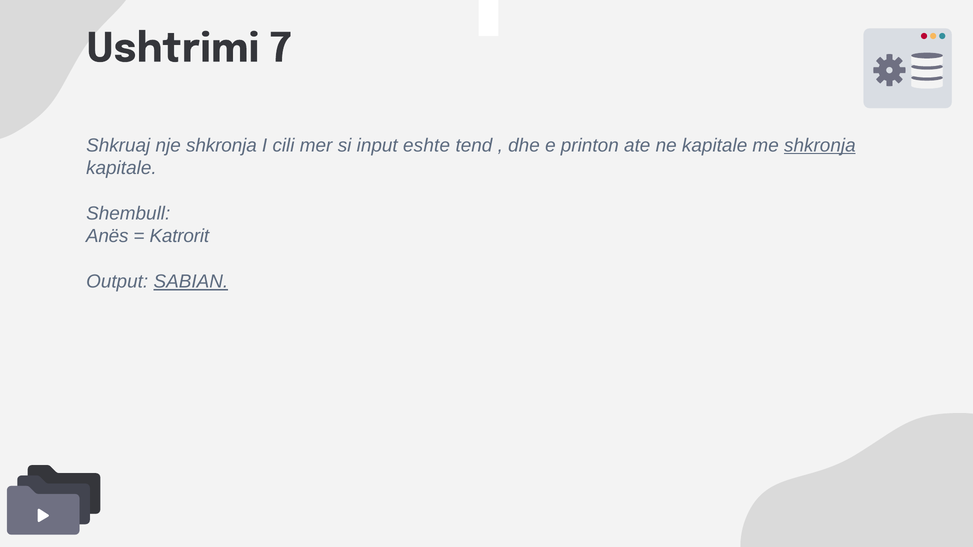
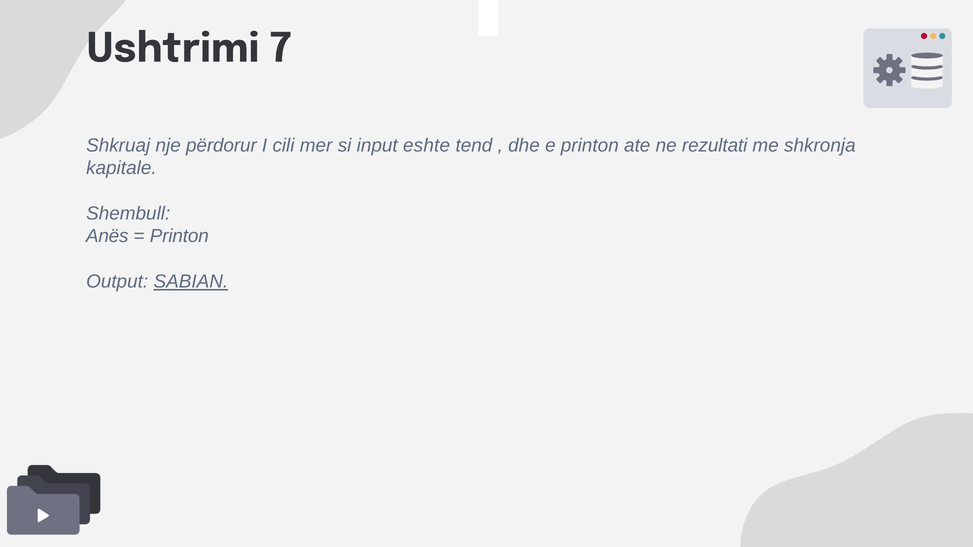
nje shkronja: shkronja -> përdorur
ne kapitale: kapitale -> rezultati
shkronja at (820, 145) underline: present -> none
Katrorit at (179, 236): Katrorit -> Printon
